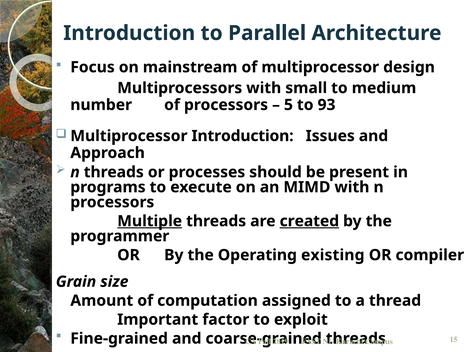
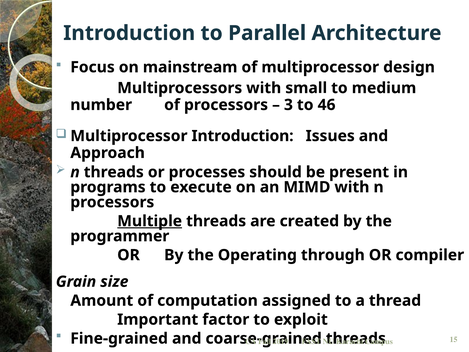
5: 5 -> 3
93: 93 -> 46
created underline: present -> none
existing: existing -> through
